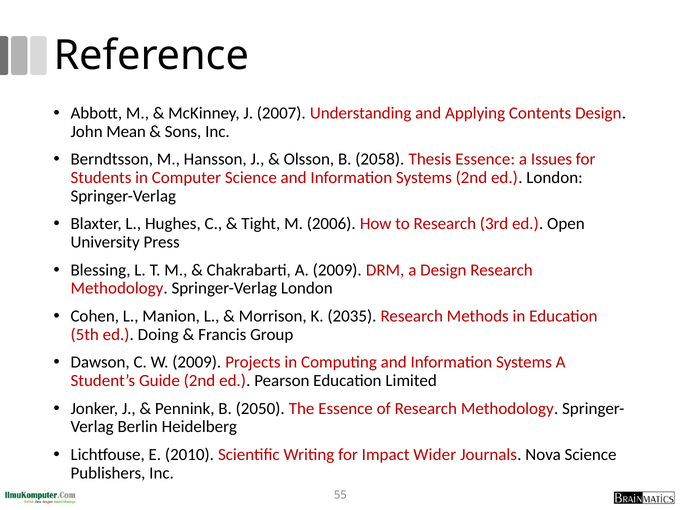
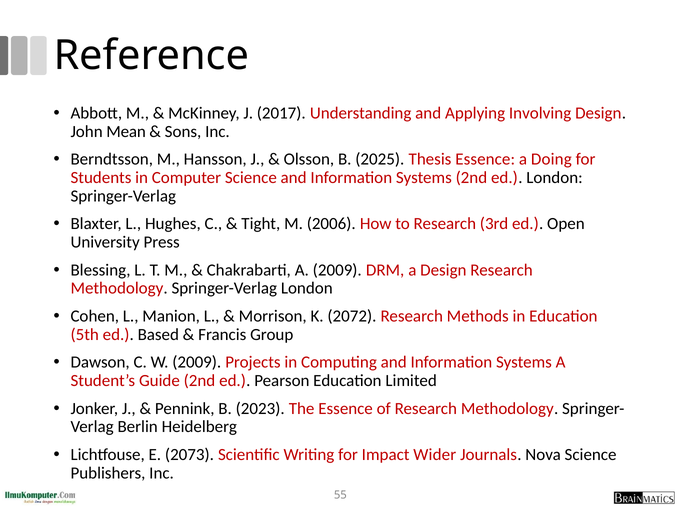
2007: 2007 -> 2017
Contents: Contents -> Involving
2058: 2058 -> 2025
Issues: Issues -> Doing
2035: 2035 -> 2072
Doing: Doing -> Based
2050: 2050 -> 2023
2010: 2010 -> 2073
